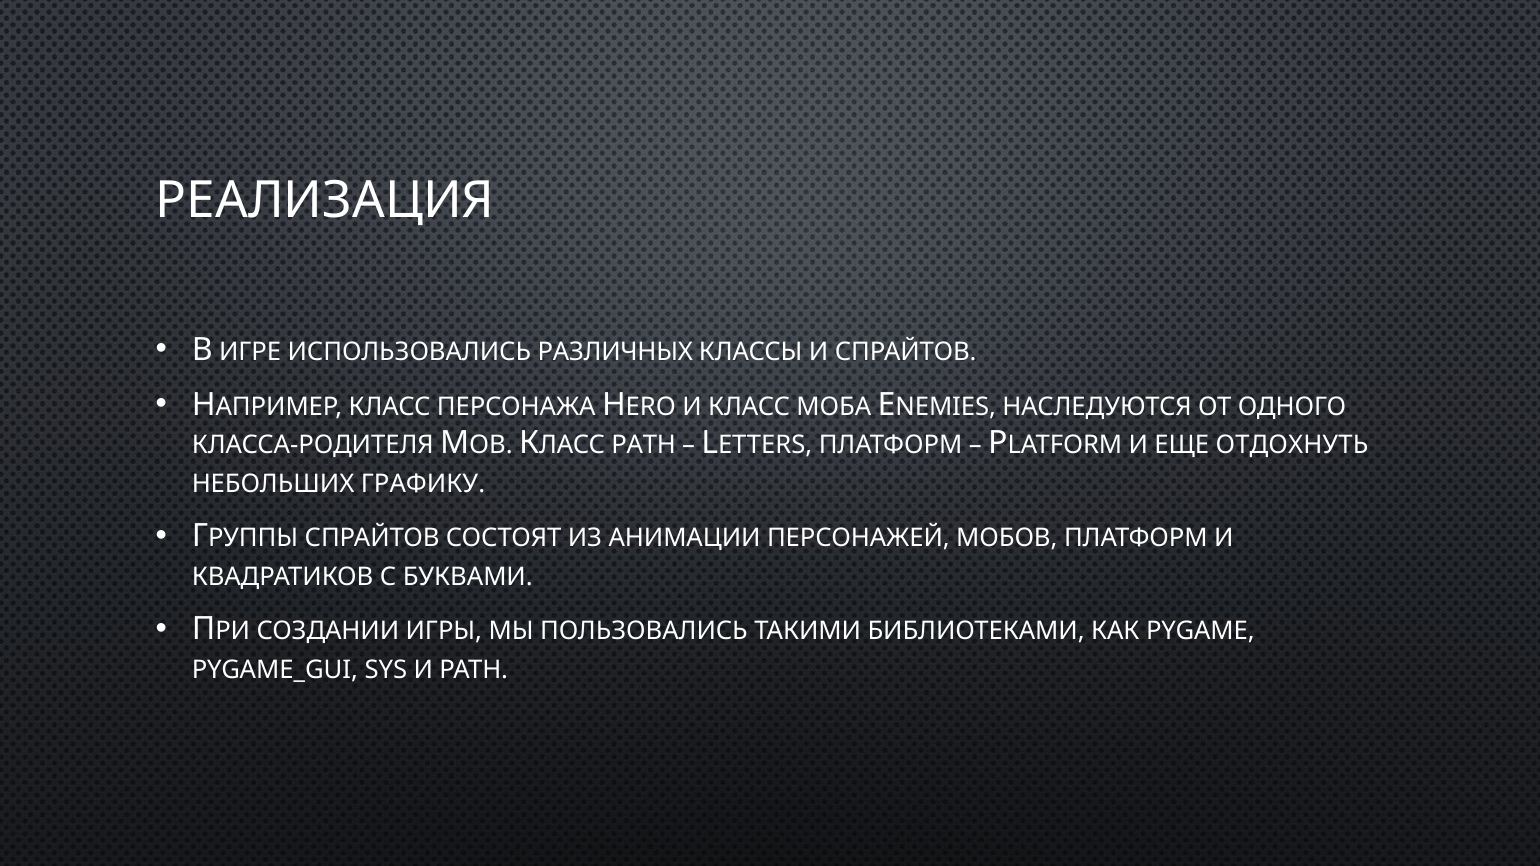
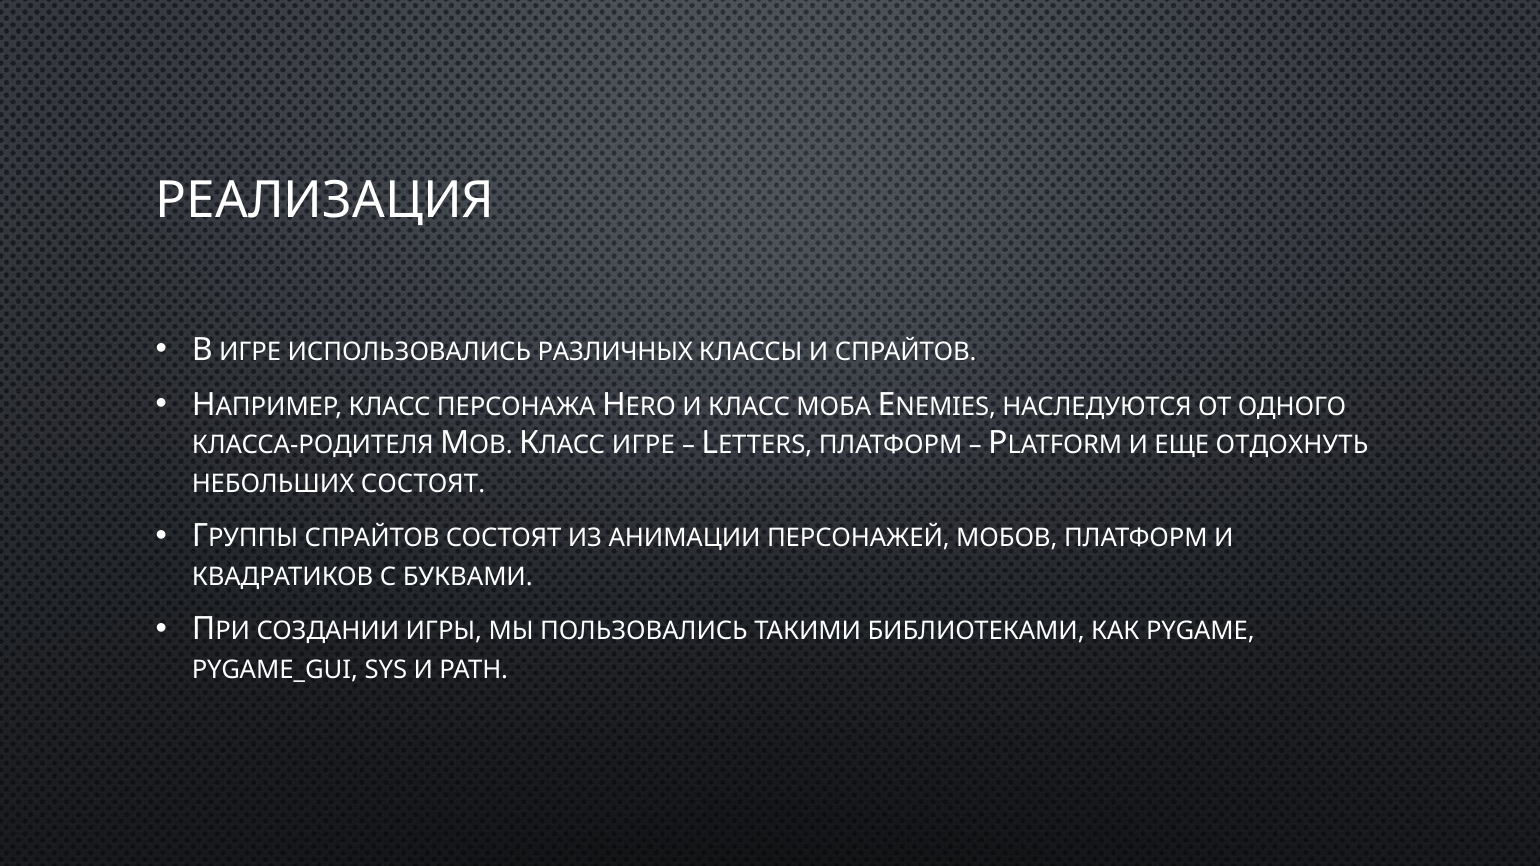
PATH at (644, 445): PATH -> ИГРЕ
НЕБОЛЬШИХ ГРАФИКУ: ГРАФИКУ -> СОСТОЯТ
